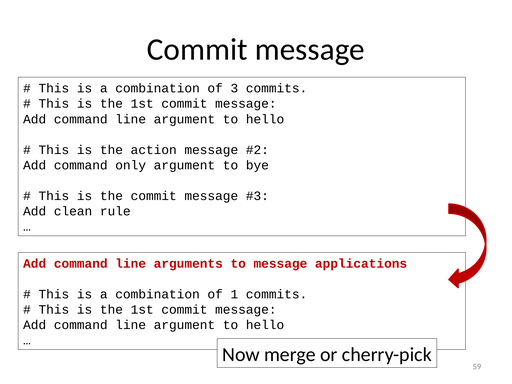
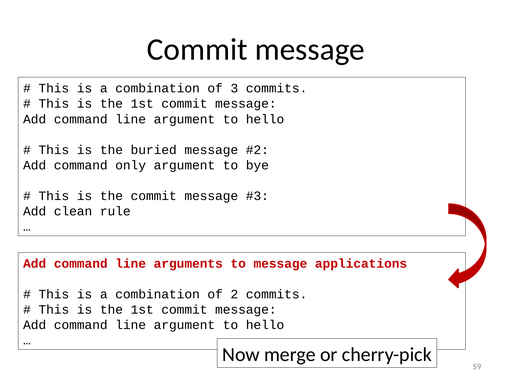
action: action -> buried
1: 1 -> 2
